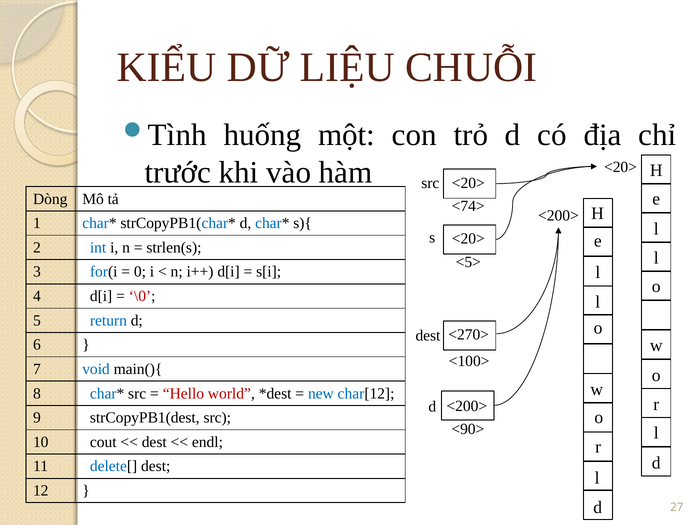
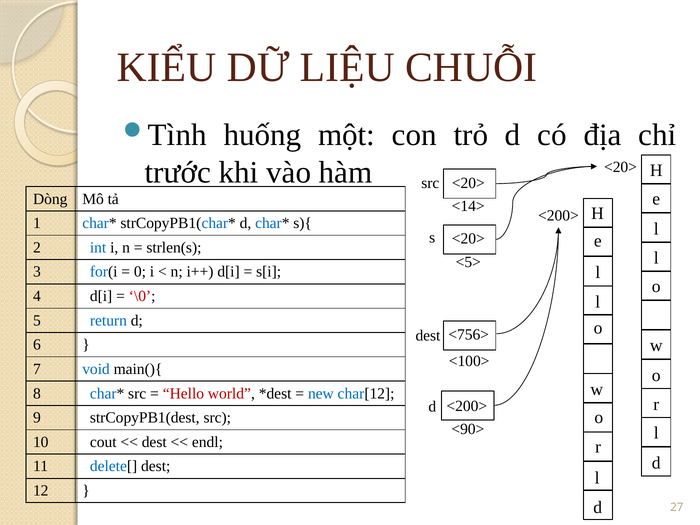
<74>: <74> -> <14>
<270>: <270> -> <756>
